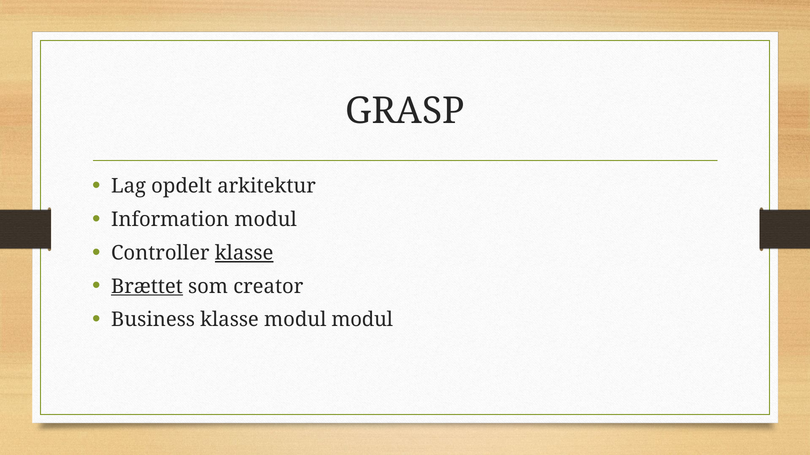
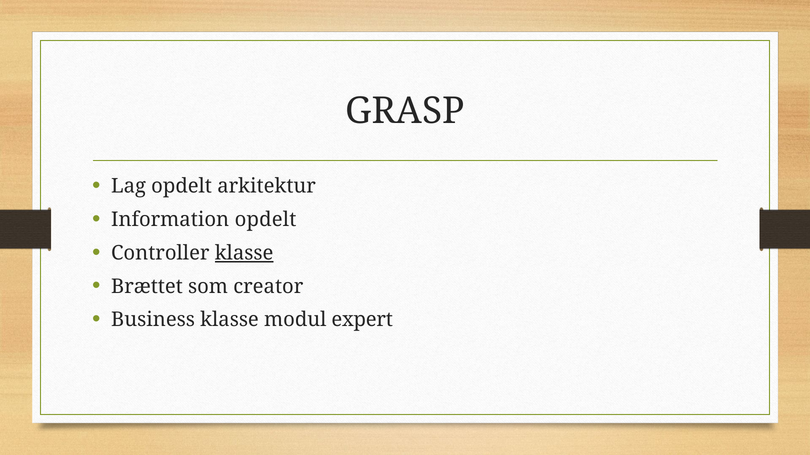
Information modul: modul -> opdelt
Brættet underline: present -> none
modul modul: modul -> expert
